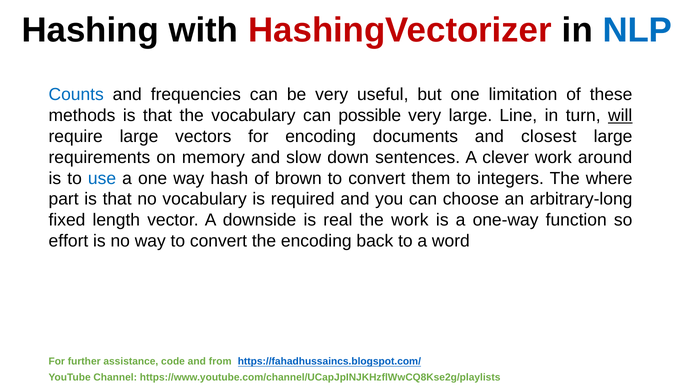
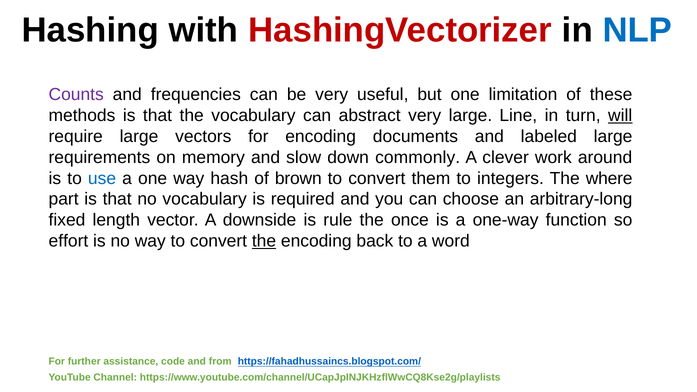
Counts colour: blue -> purple
possible: possible -> abstract
closest: closest -> labeled
sentences: sentences -> commonly
real: real -> rule
the work: work -> once
the at (264, 241) underline: none -> present
